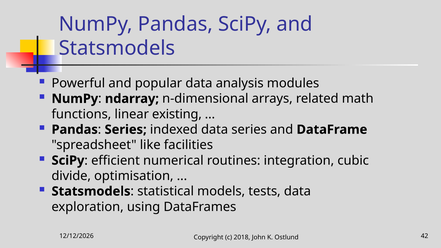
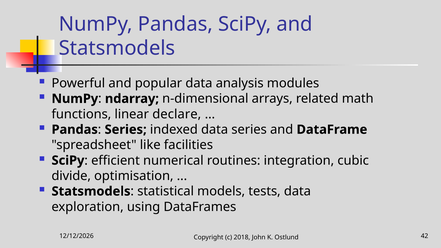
existing: existing -> declare
